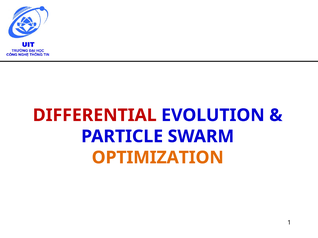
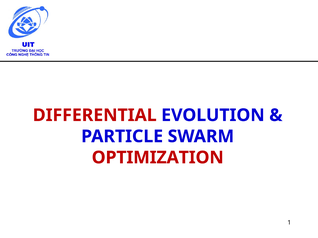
OPTIMIZATION colour: orange -> red
